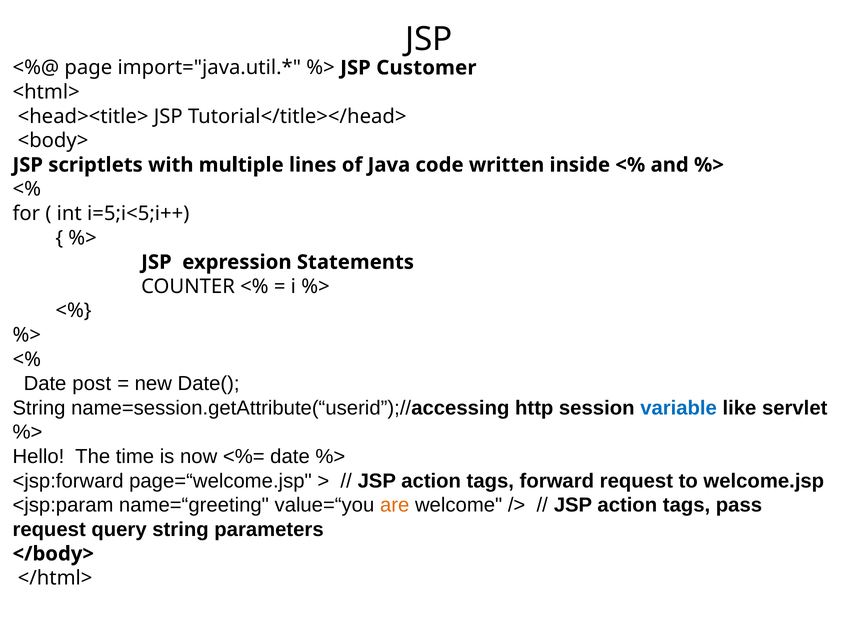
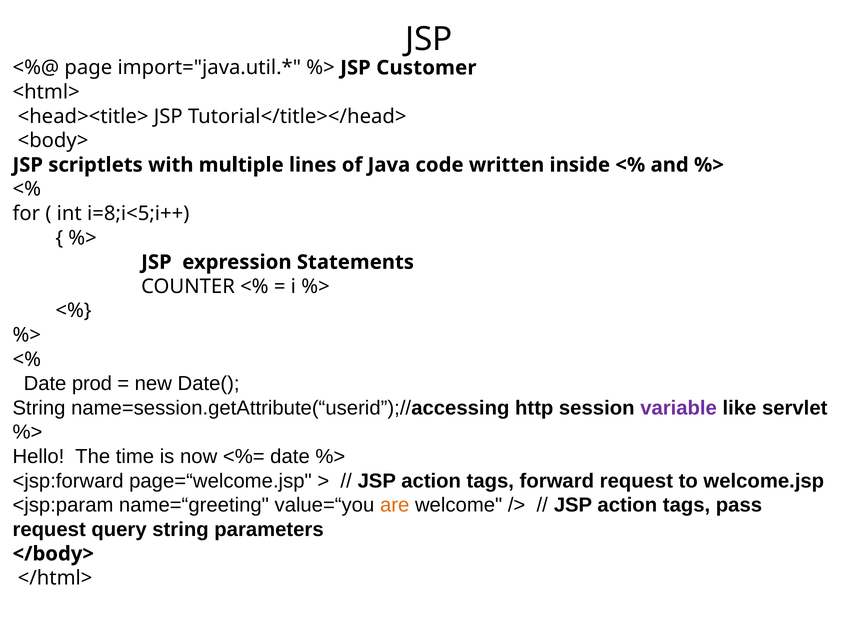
i=5;i<5;i++: i=5;i<5;i++ -> i=8;i<5;i++
post: post -> prod
variable colour: blue -> purple
